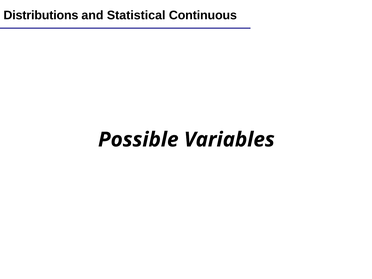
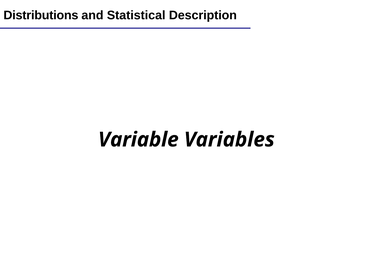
Continuous: Continuous -> Description
Possible: Possible -> Variable
